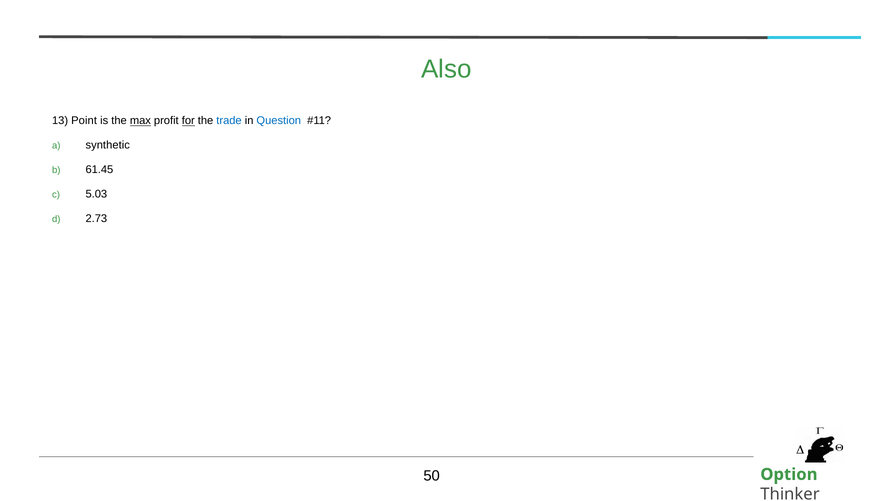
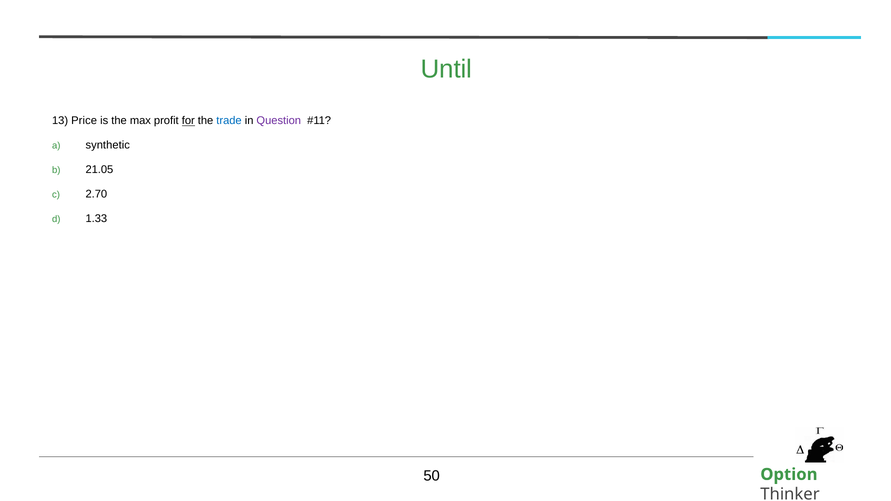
Also: Also -> Until
Point: Point -> Price
max underline: present -> none
Question colour: blue -> purple
61.45: 61.45 -> 21.05
5.03: 5.03 -> 2.70
2.73: 2.73 -> 1.33
